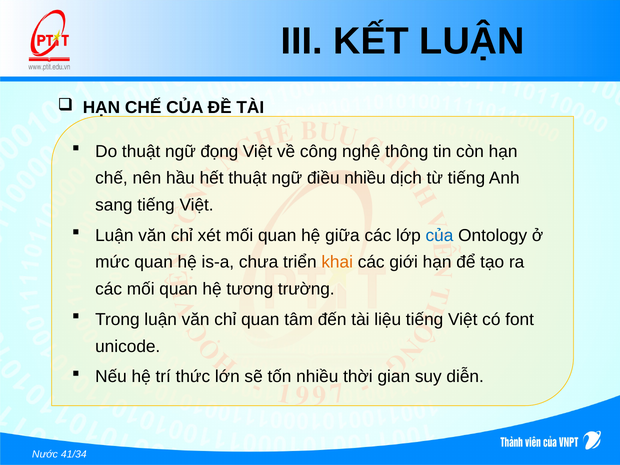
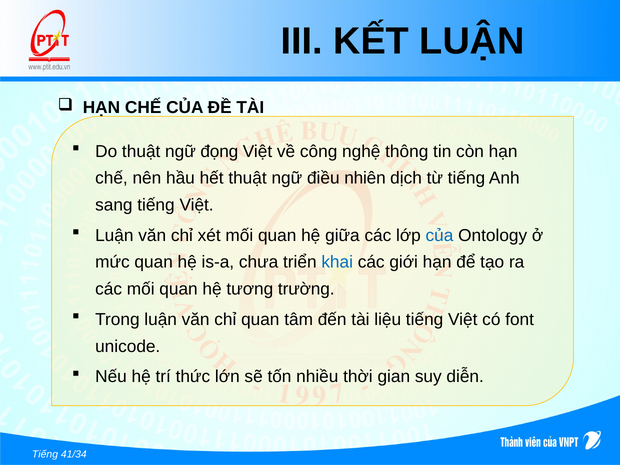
điều nhiều: nhiều -> nhiên
khai colour: orange -> blue
Nước at (45, 454): Nước -> Tiếng
